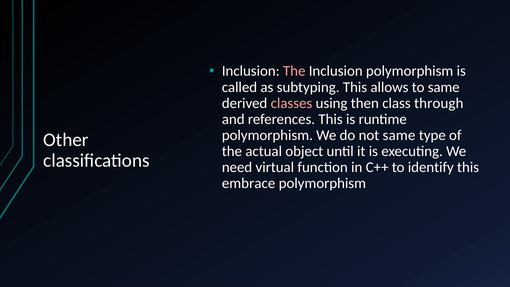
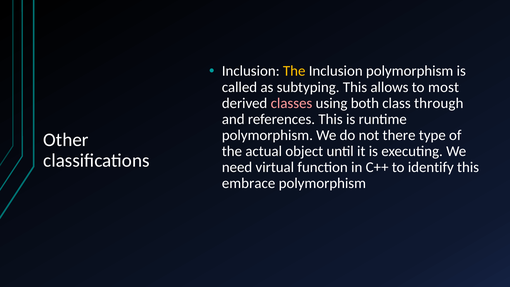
The at (294, 71) colour: pink -> yellow
to same: same -> most
then: then -> both
not same: same -> there
